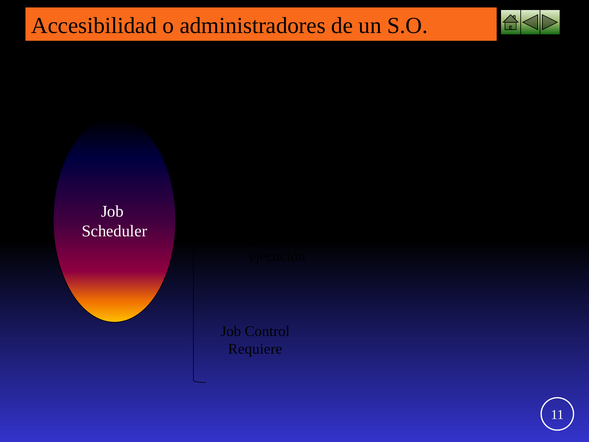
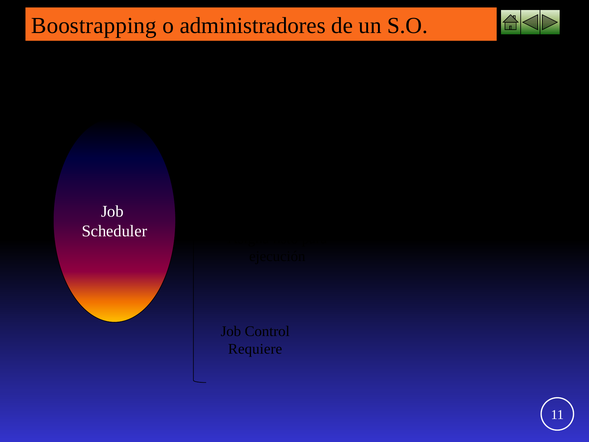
Accesibilidad: Accesibilidad -> Boostrapping
